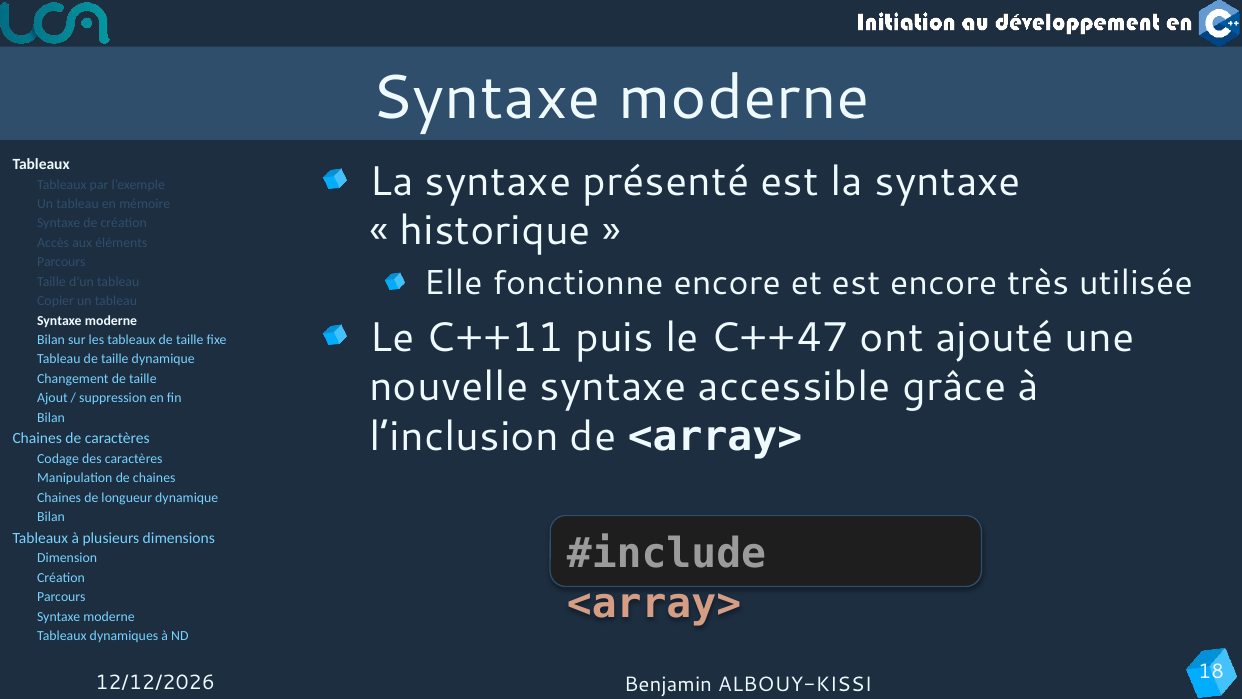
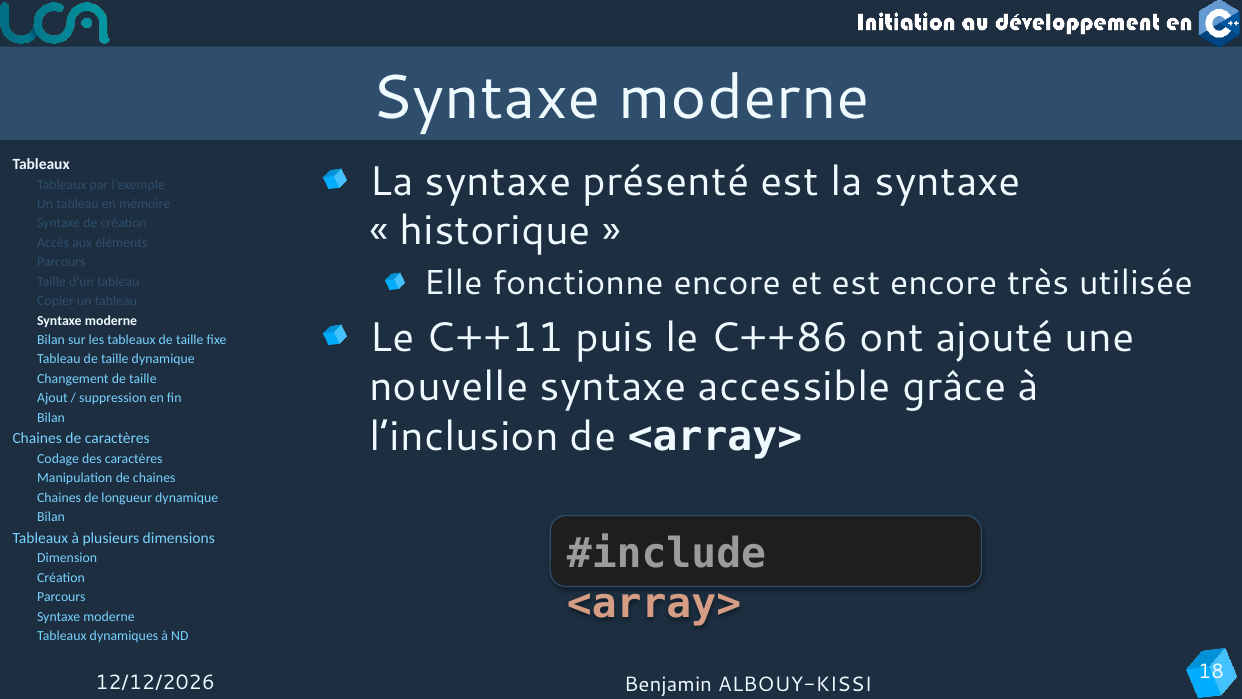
C++47: C++47 -> C++86
